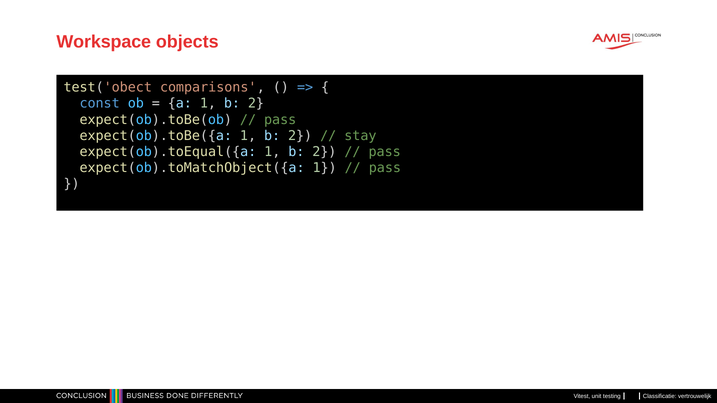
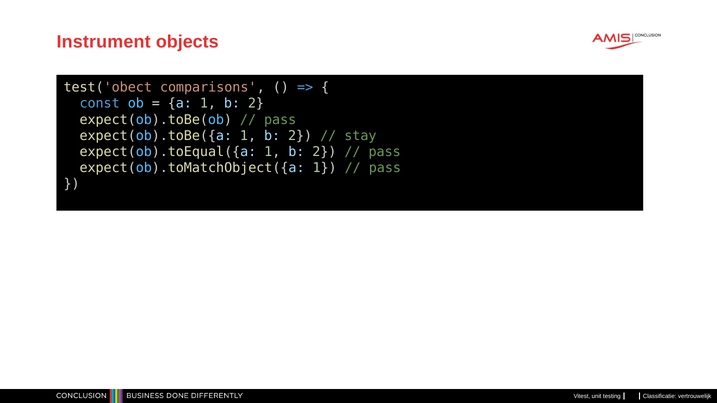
Workspace: Workspace -> Instrument
